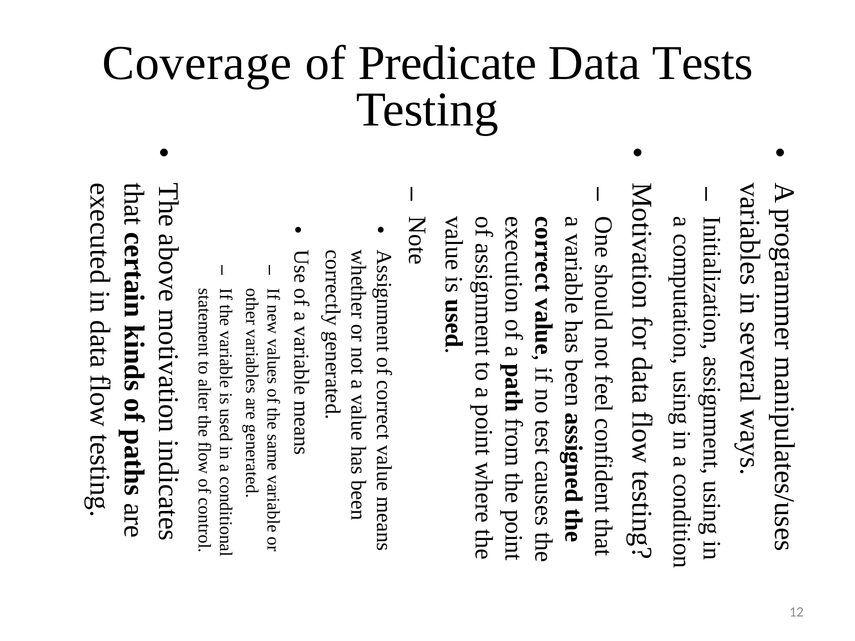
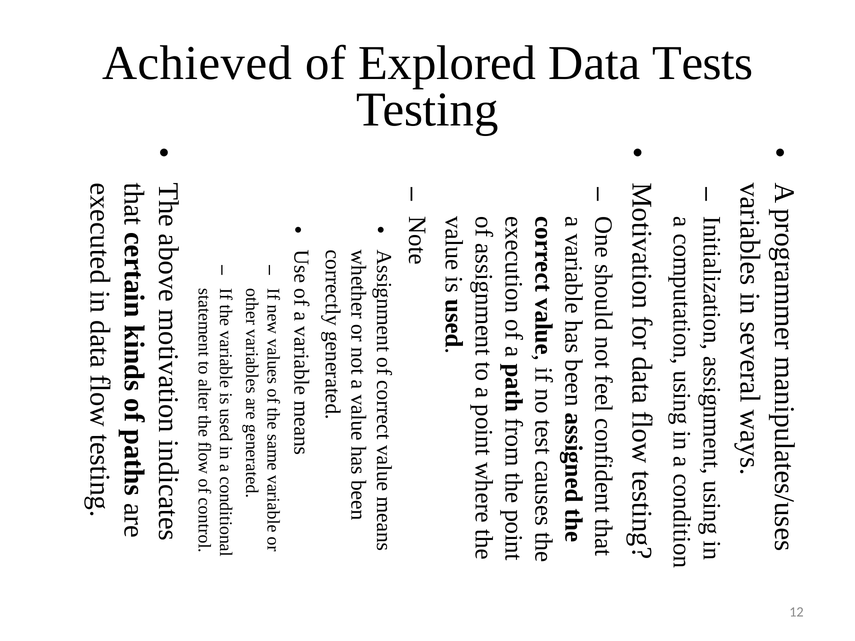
Coverage: Coverage -> Achieved
Predicate: Predicate -> Explored
